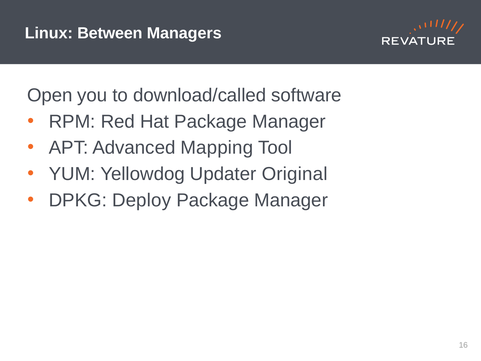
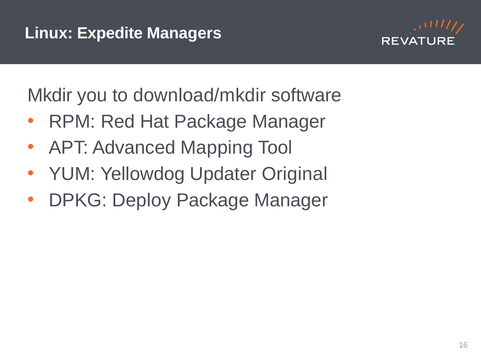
Between: Between -> Expedite
Open: Open -> Mkdir
download/called: download/called -> download/mkdir
